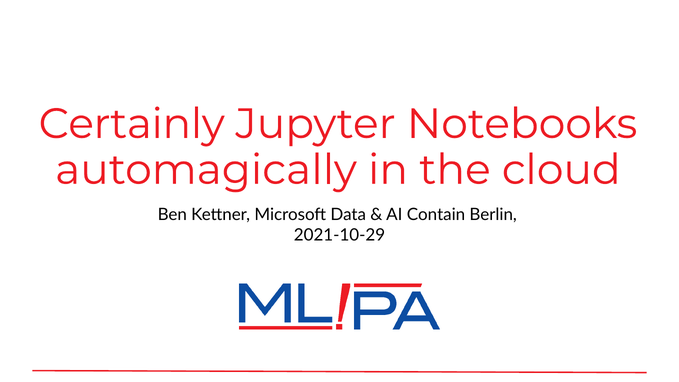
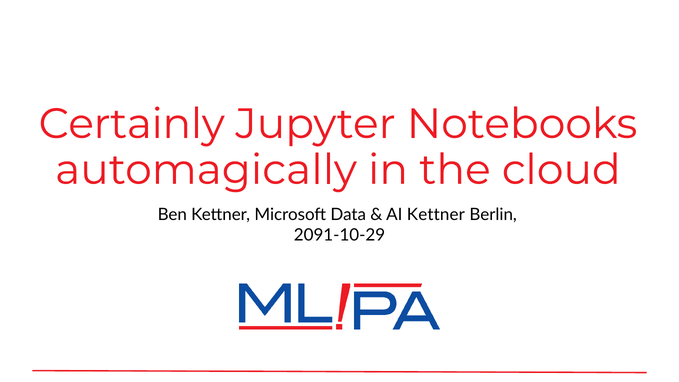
AI Contain: Contain -> Kettner
2021-10-29: 2021-10-29 -> 2091-10-29
